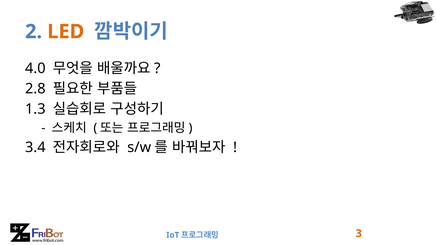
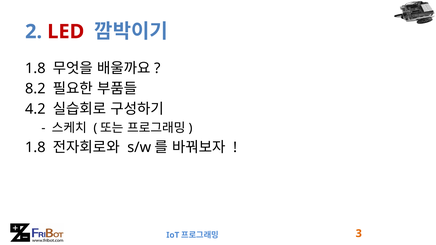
LED colour: orange -> red
4.0 at (35, 69): 4.0 -> 1.8
2.8: 2.8 -> 8.2
1.3: 1.3 -> 4.2
3.4 at (35, 147): 3.4 -> 1.8
